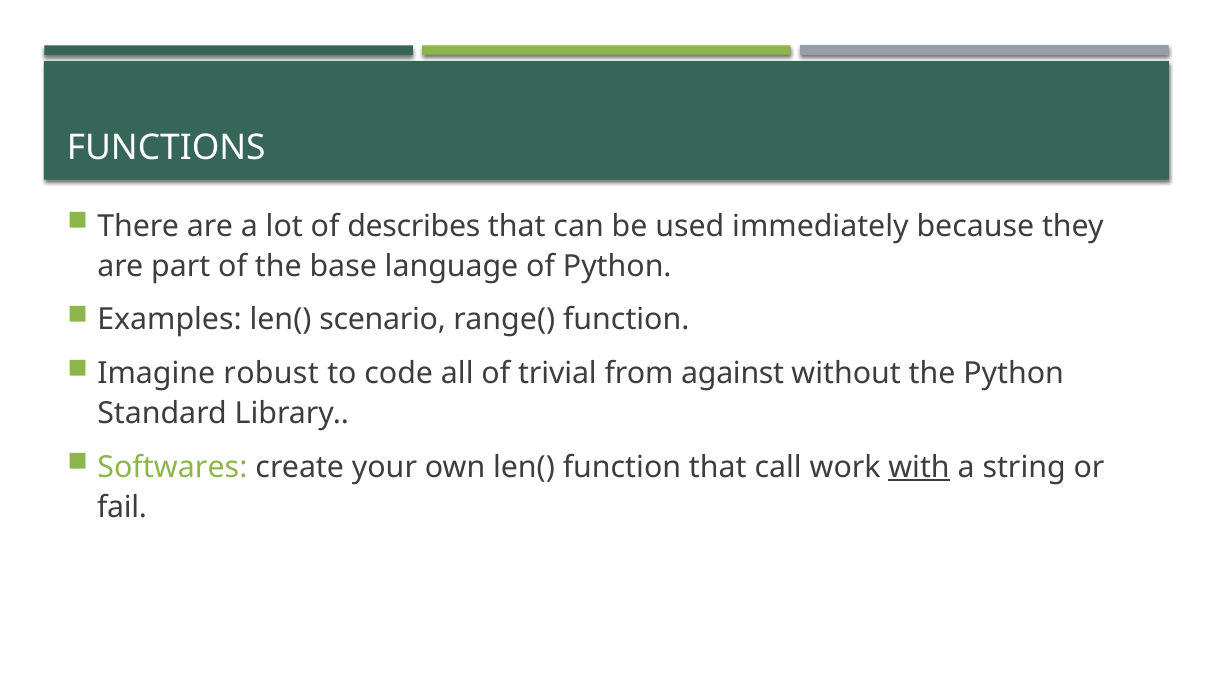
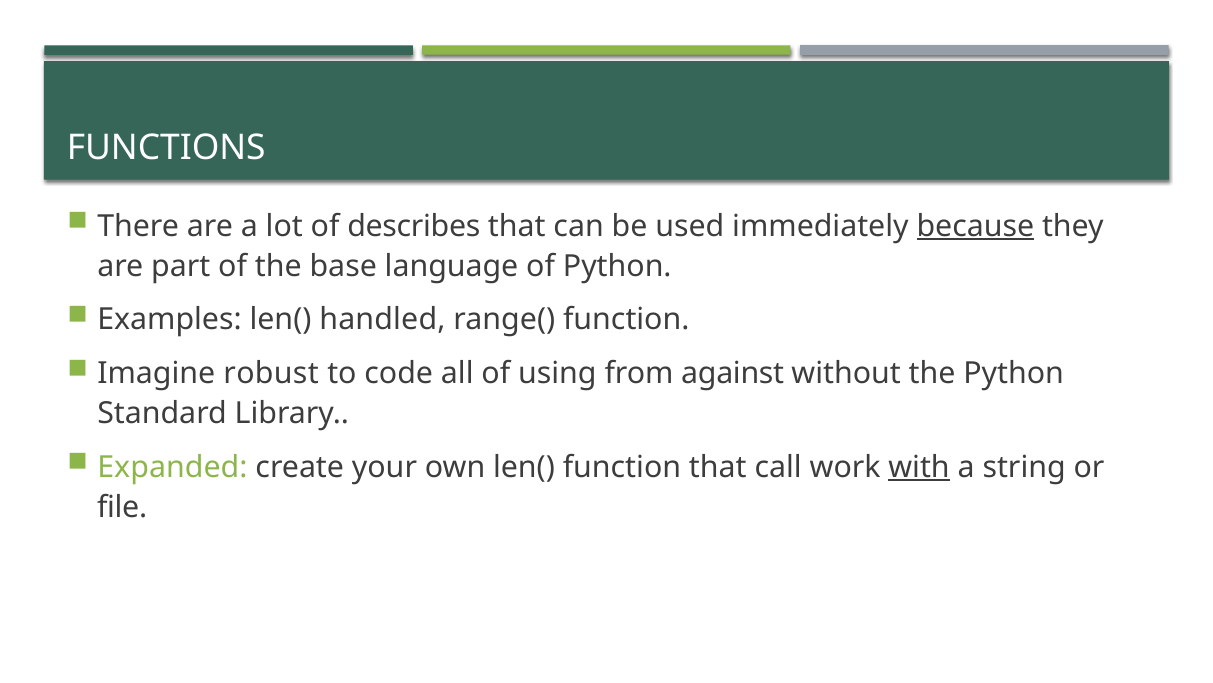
because underline: none -> present
scenario: scenario -> handled
trivial: trivial -> using
Softwares: Softwares -> Expanded
fail: fail -> file
